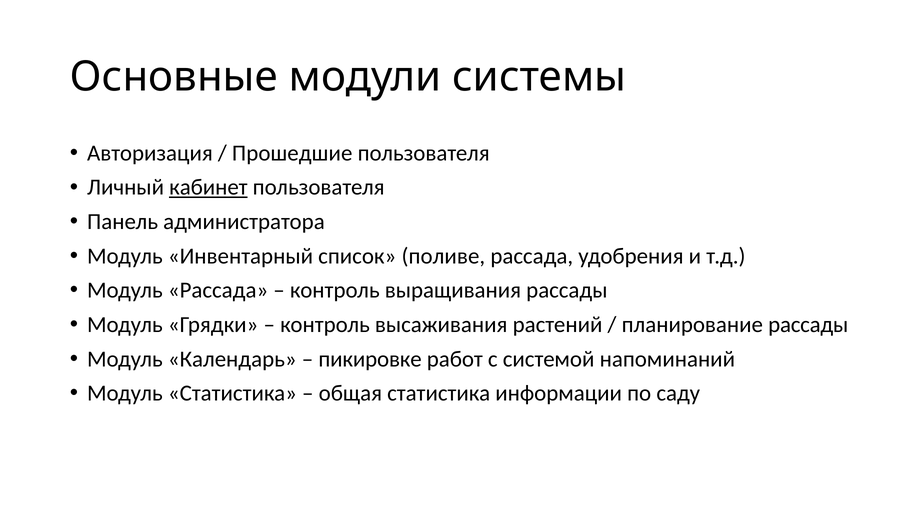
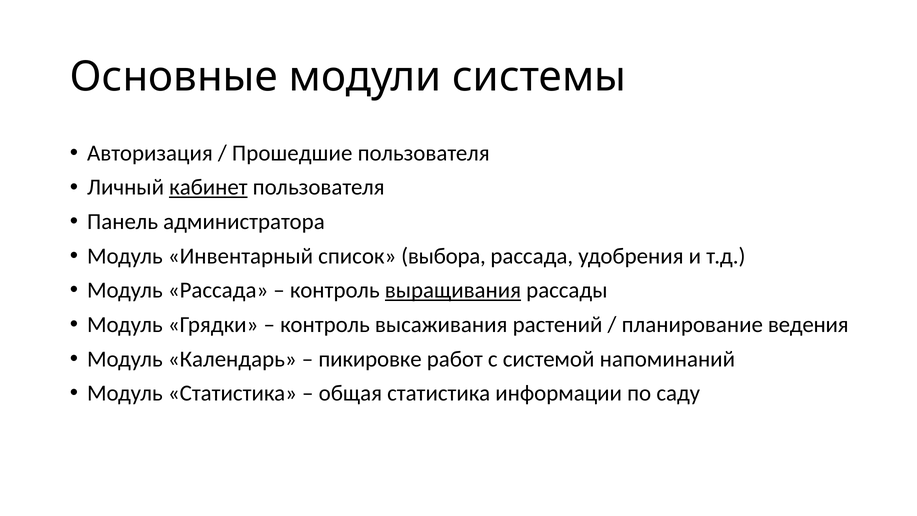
поливе: поливе -> выбора
выращивания underline: none -> present
планирование рассады: рассады -> ведения
